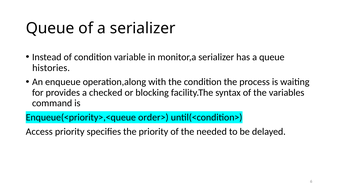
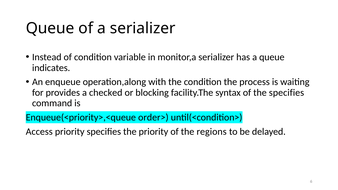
histories: histories -> indicates
the variables: variables -> specifies
needed: needed -> regions
